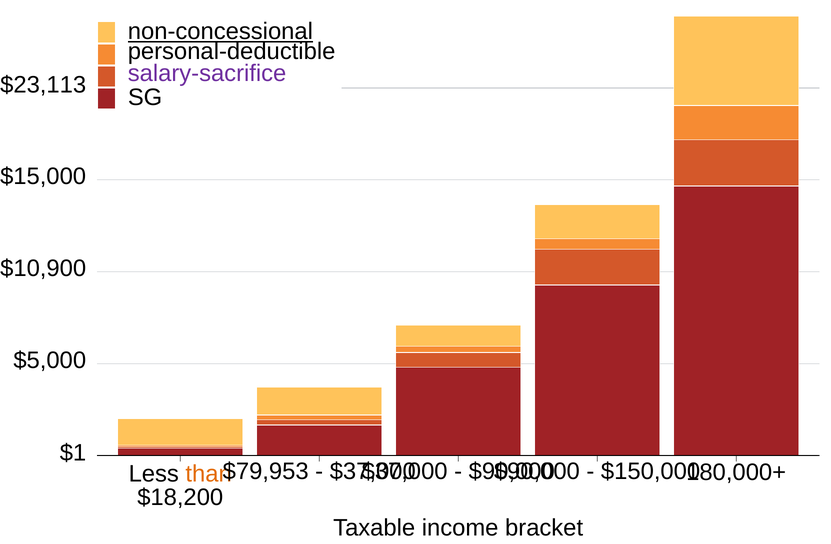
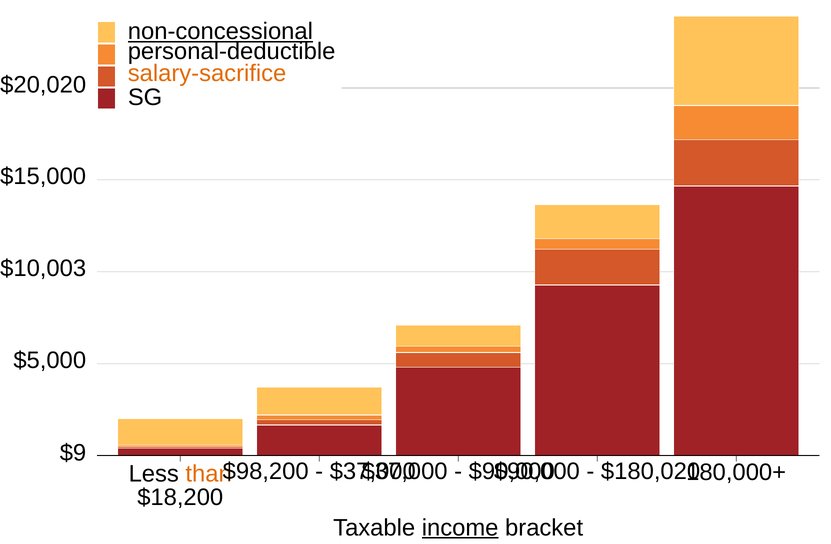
salary-sacrifice colour: purple -> orange
$23,113: $23,113 -> $20,020
$10,900: $10,900 -> $10,003
$1: $1 -> $9
$79,953: $79,953 -> $98,200
$150,000: $150,000 -> $180,020
income underline: none -> present
